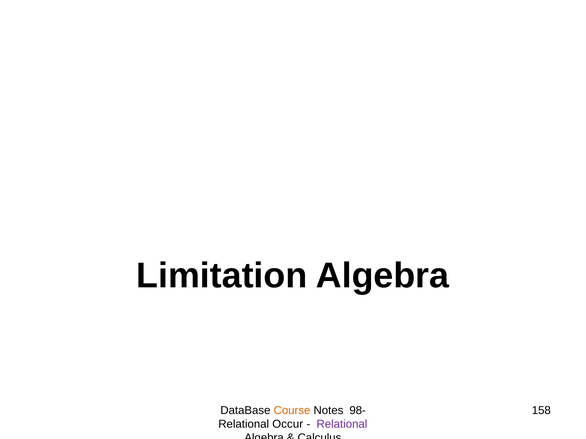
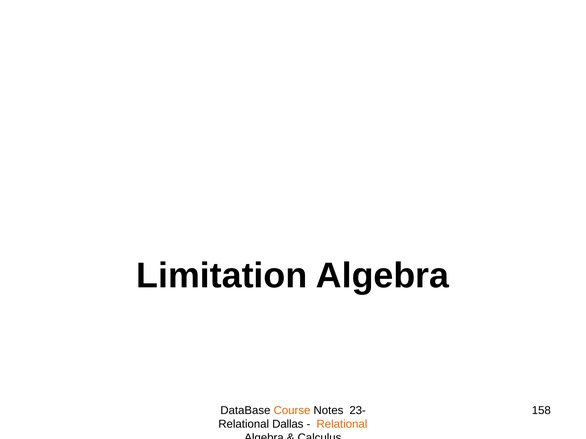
98-: 98- -> 23-
Occur: Occur -> Dallas
Relational at (342, 424) colour: purple -> orange
